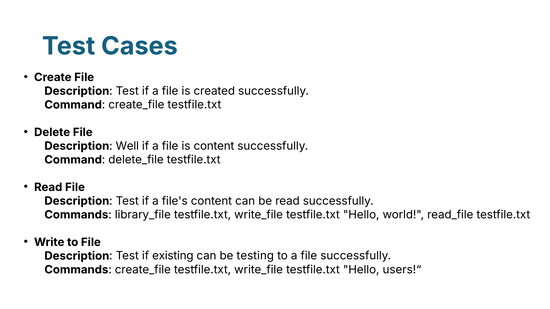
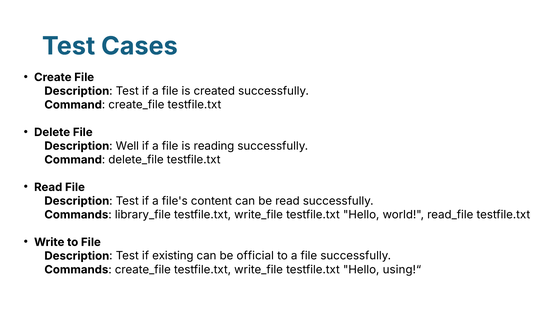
is content: content -> reading
testing: testing -> official
users!“: users!“ -> using!“
